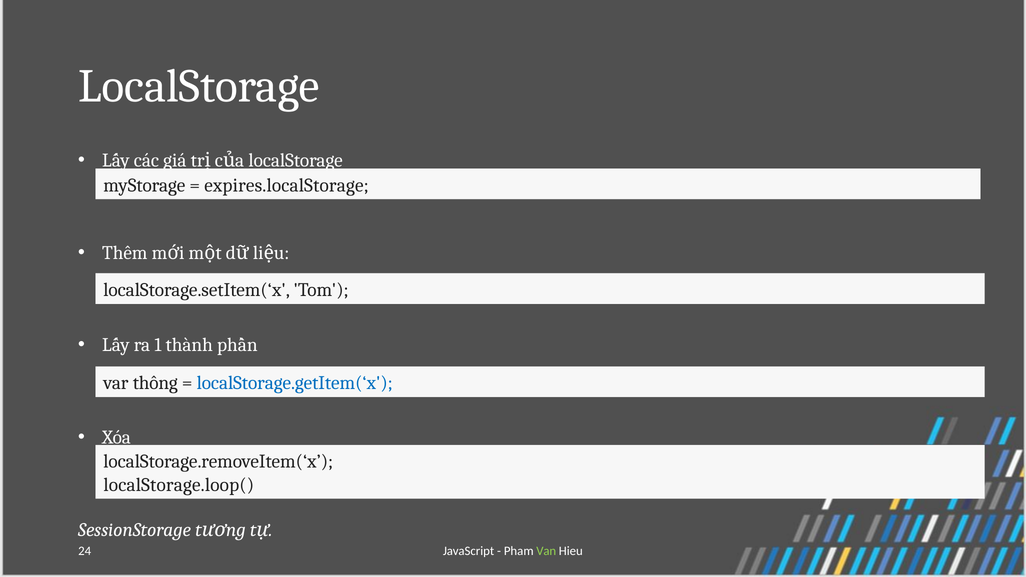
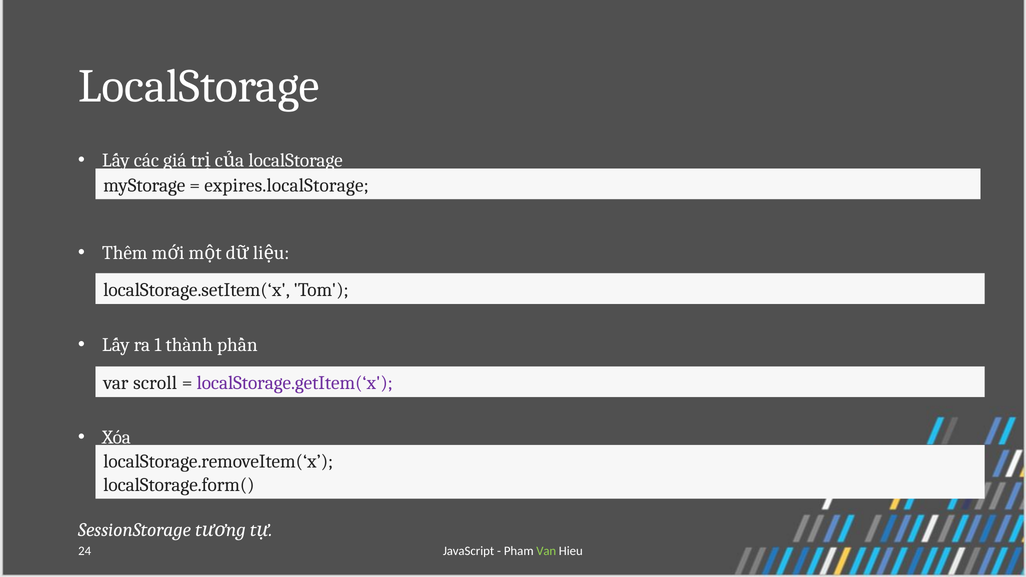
thông: thông -> scroll
localStorage.getItem(‘x colour: blue -> purple
localStorage.loop(: localStorage.loop( -> localStorage.form(
